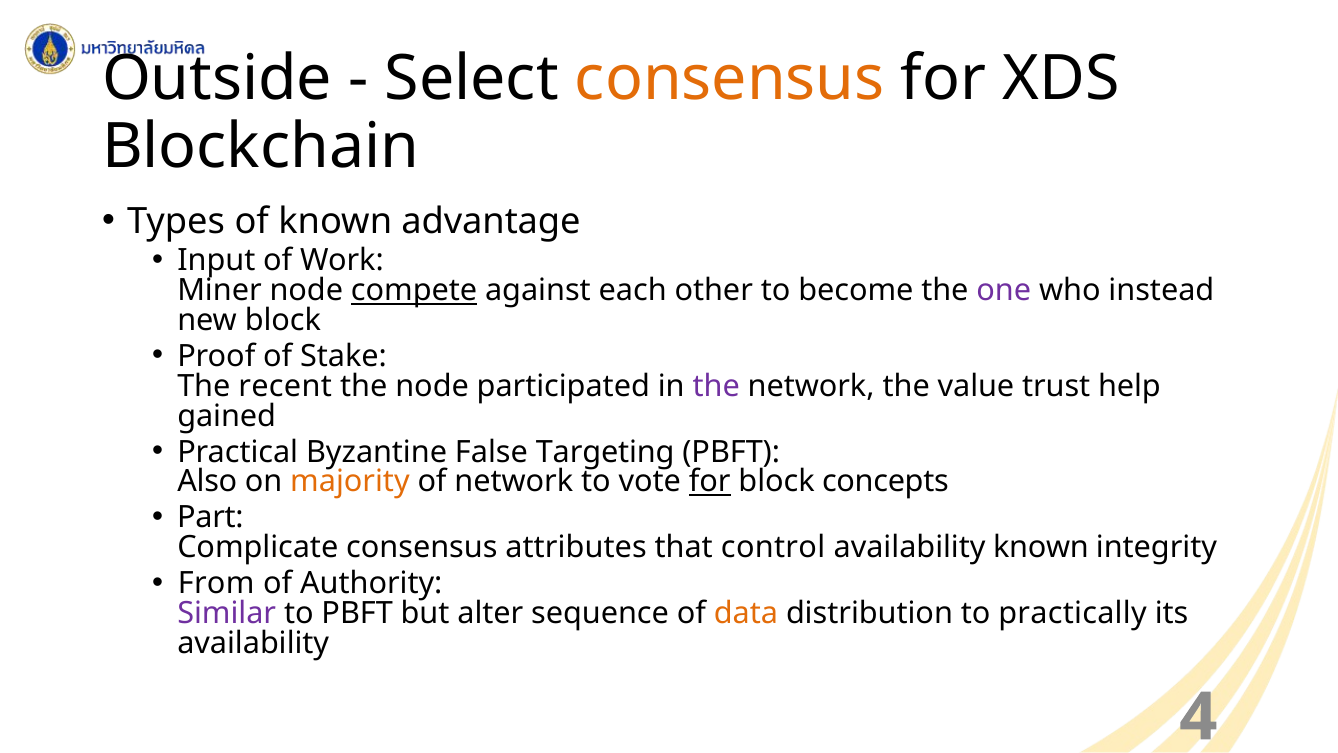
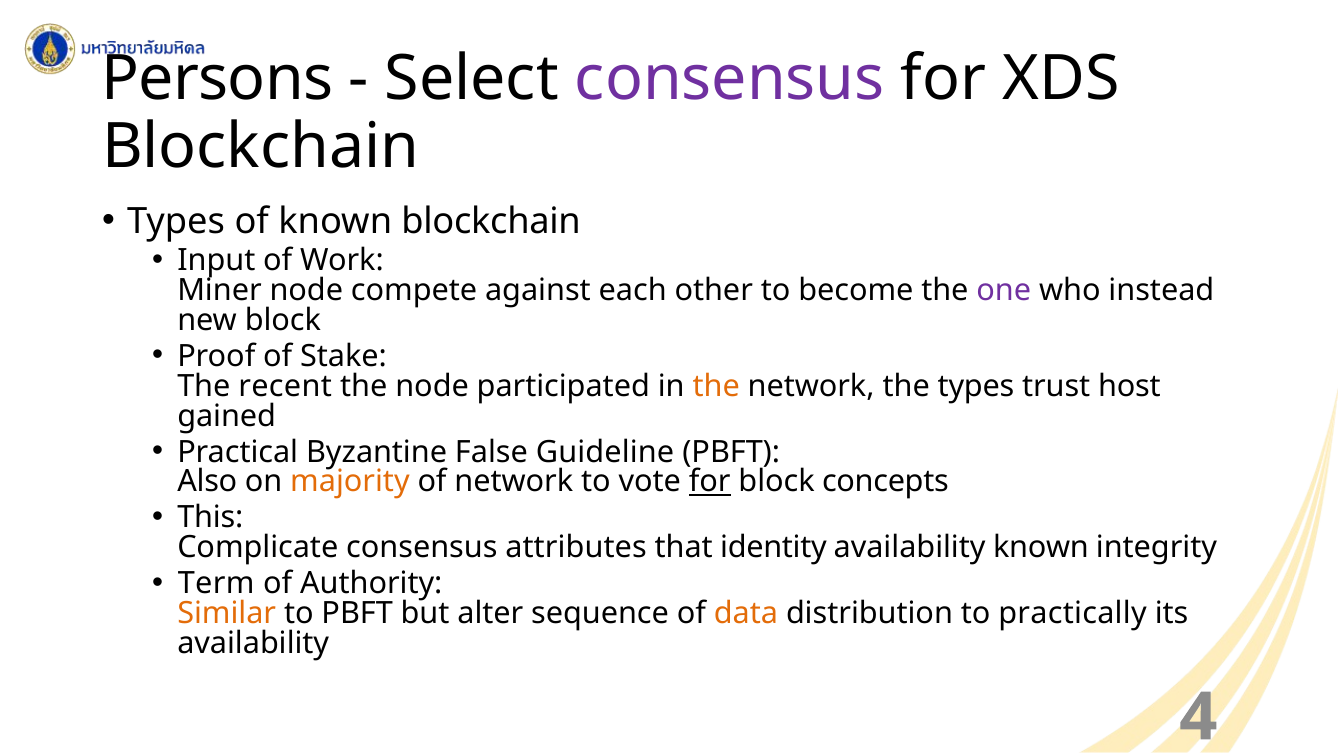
Outside: Outside -> Persons
consensus at (730, 79) colour: orange -> purple
known advantage: advantage -> blockchain
compete underline: present -> none
the at (716, 386) colour: purple -> orange
the value: value -> types
help: help -> host
Targeting: Targeting -> Guideline
Part: Part -> This
control: control -> identity
From: From -> Term
Similar colour: purple -> orange
